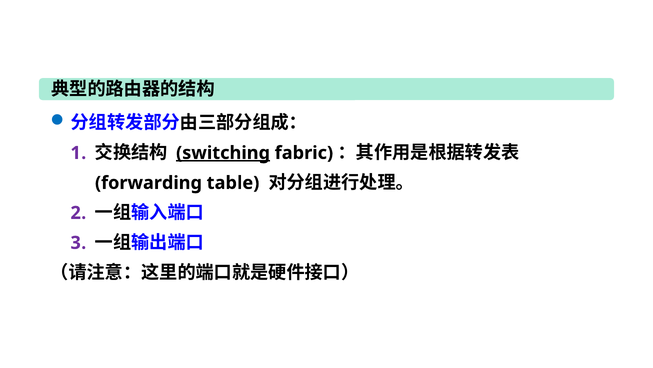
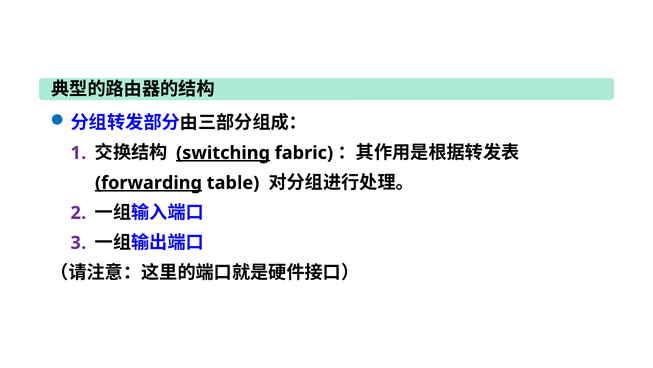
forwarding underline: none -> present
